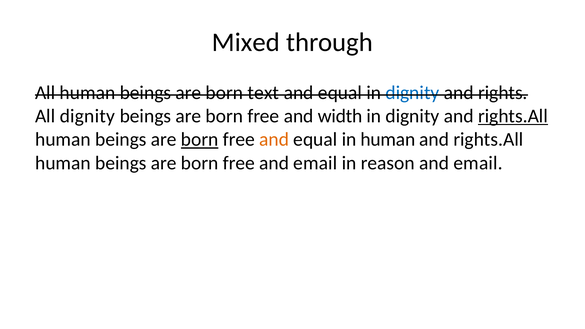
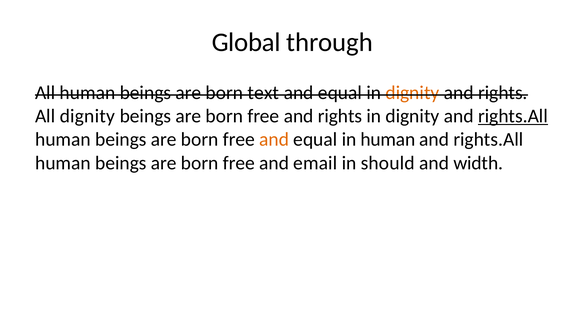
Mixed: Mixed -> Global
dignity at (412, 93) colour: blue -> orange
free and width: width -> rights
born at (200, 140) underline: present -> none
reason: reason -> should
email at (478, 163): email -> width
